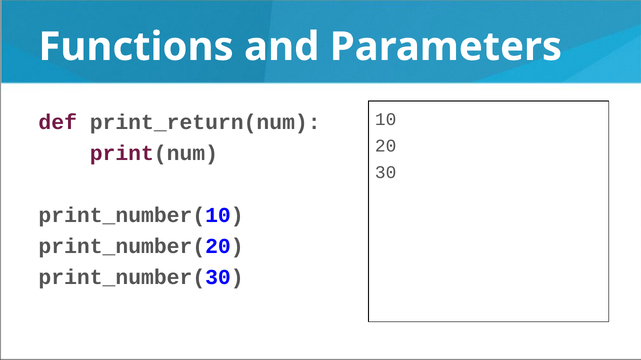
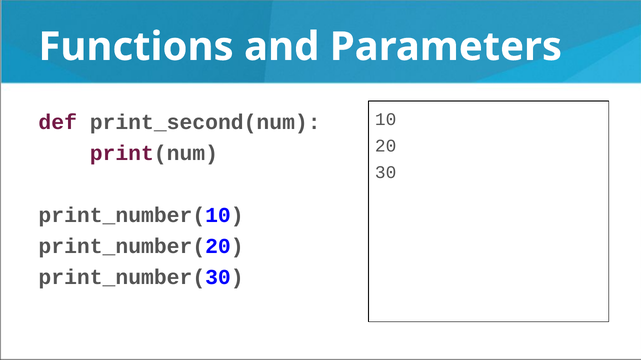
print_return(num: print_return(num -> print_second(num
